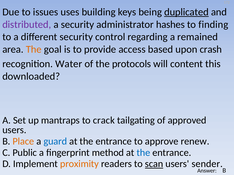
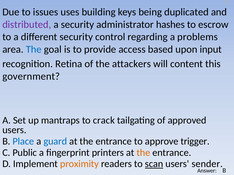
duplicated underline: present -> none
finding: finding -> escrow
remained: remained -> problems
The at (34, 49) colour: orange -> blue
crash: crash -> input
Water: Water -> Retina
protocols: protocols -> attackers
downloaded: downloaded -> government
Place colour: orange -> blue
renew: renew -> trigger
method: method -> printers
the at (143, 153) colour: blue -> orange
